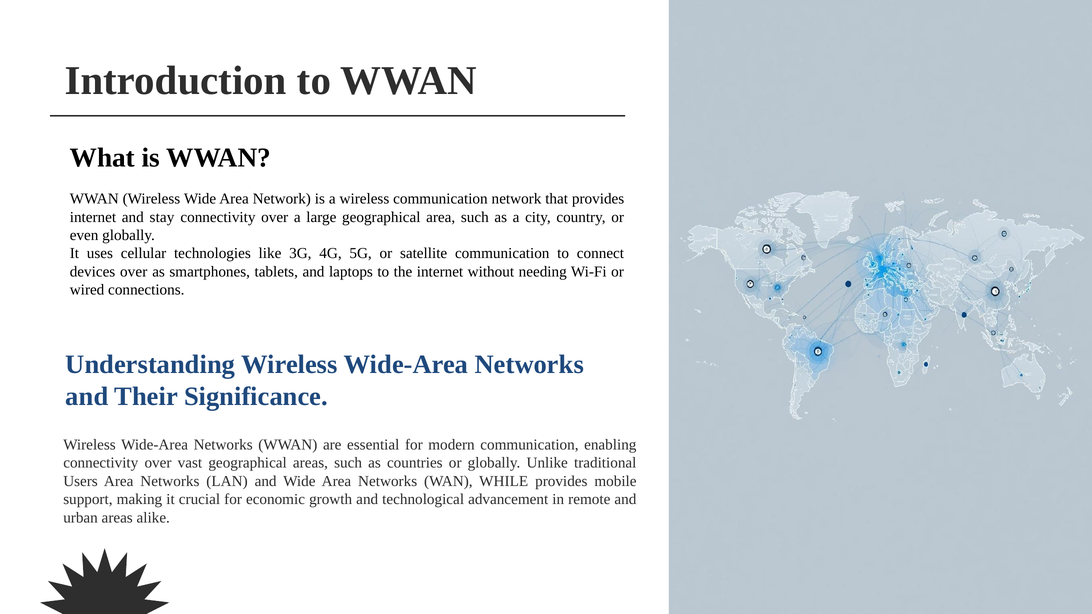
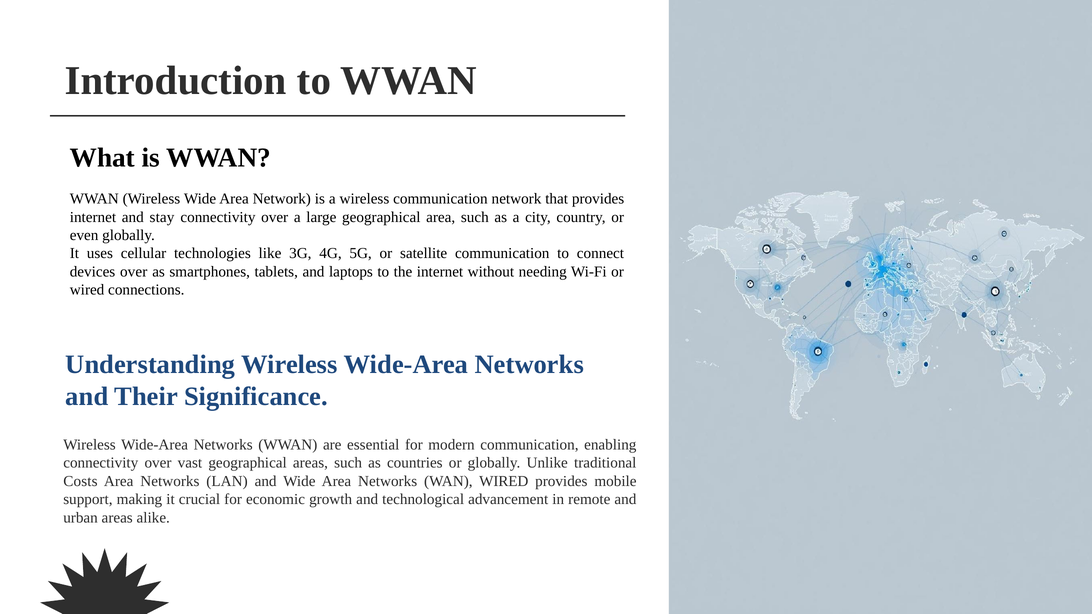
Users: Users -> Costs
WAN WHILE: WHILE -> WIRED
